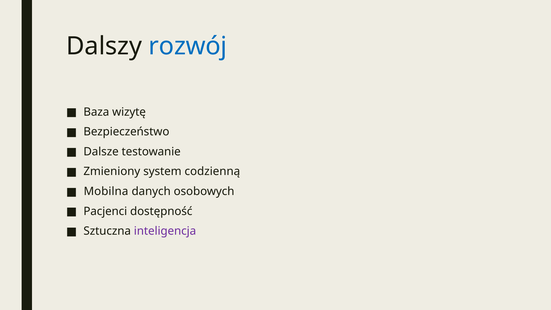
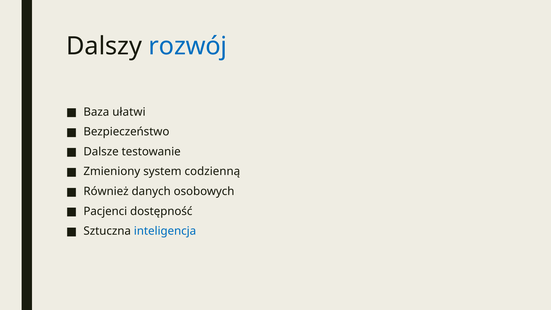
wizytę: wizytę -> ułatwi
Mobilna: Mobilna -> Również
inteligencja colour: purple -> blue
